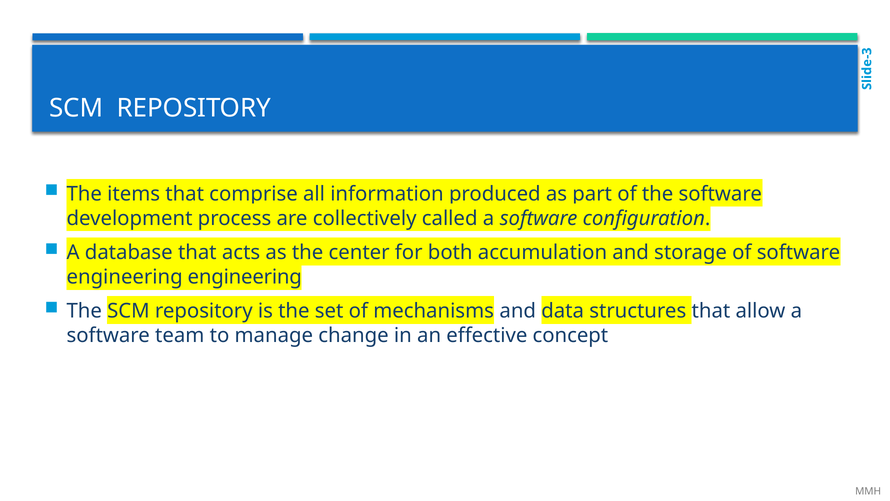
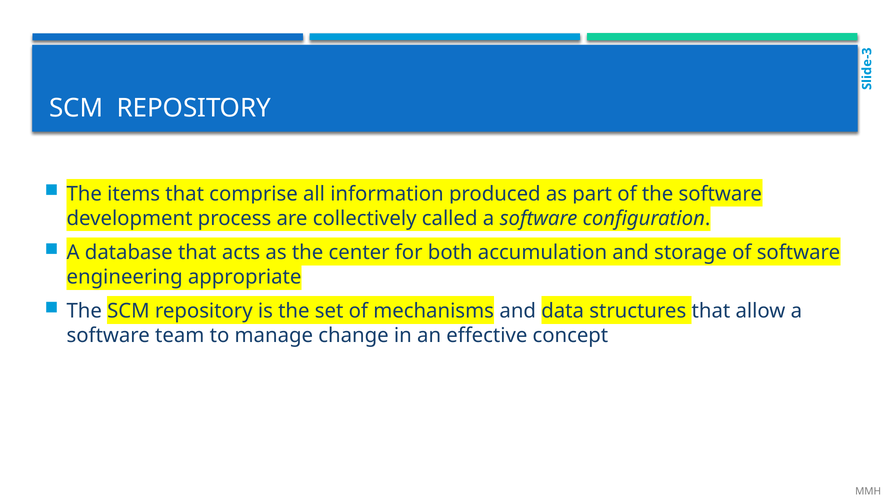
engineering engineering: engineering -> appropriate
